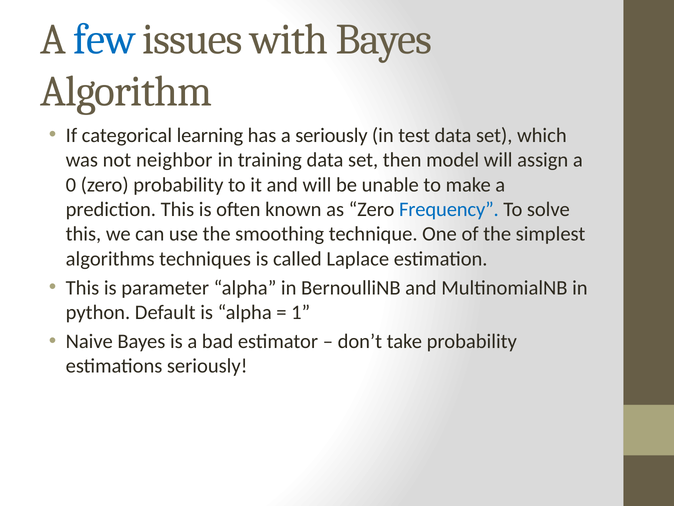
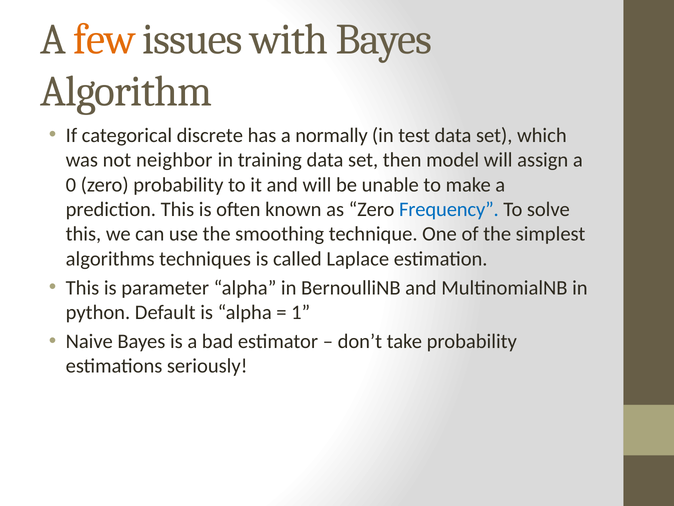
few colour: blue -> orange
learning: learning -> discrete
a seriously: seriously -> normally
